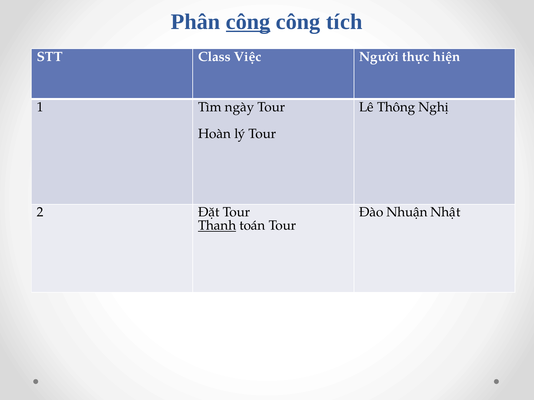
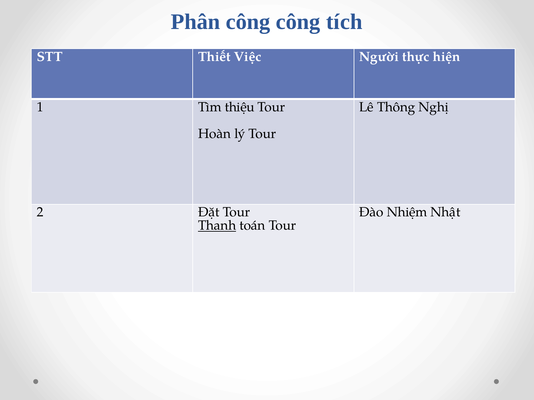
công at (248, 22) underline: present -> none
Class: Class -> Thiết
ngày: ngày -> thiệu
Nhuận: Nhuận -> Nhiệm
